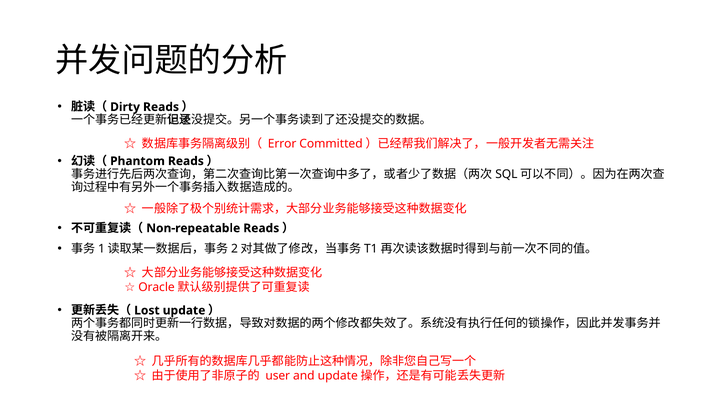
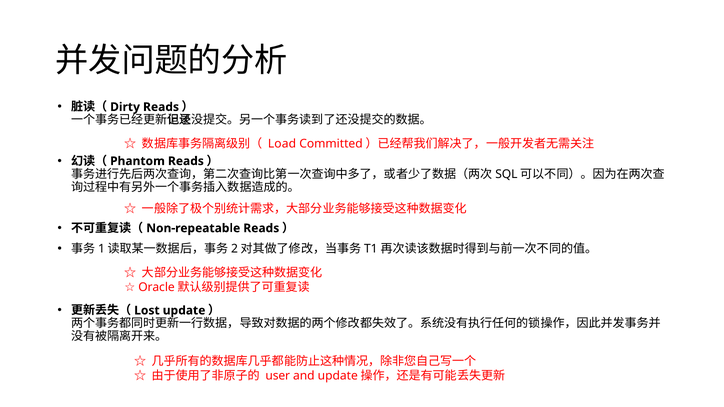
Error: Error -> Load
